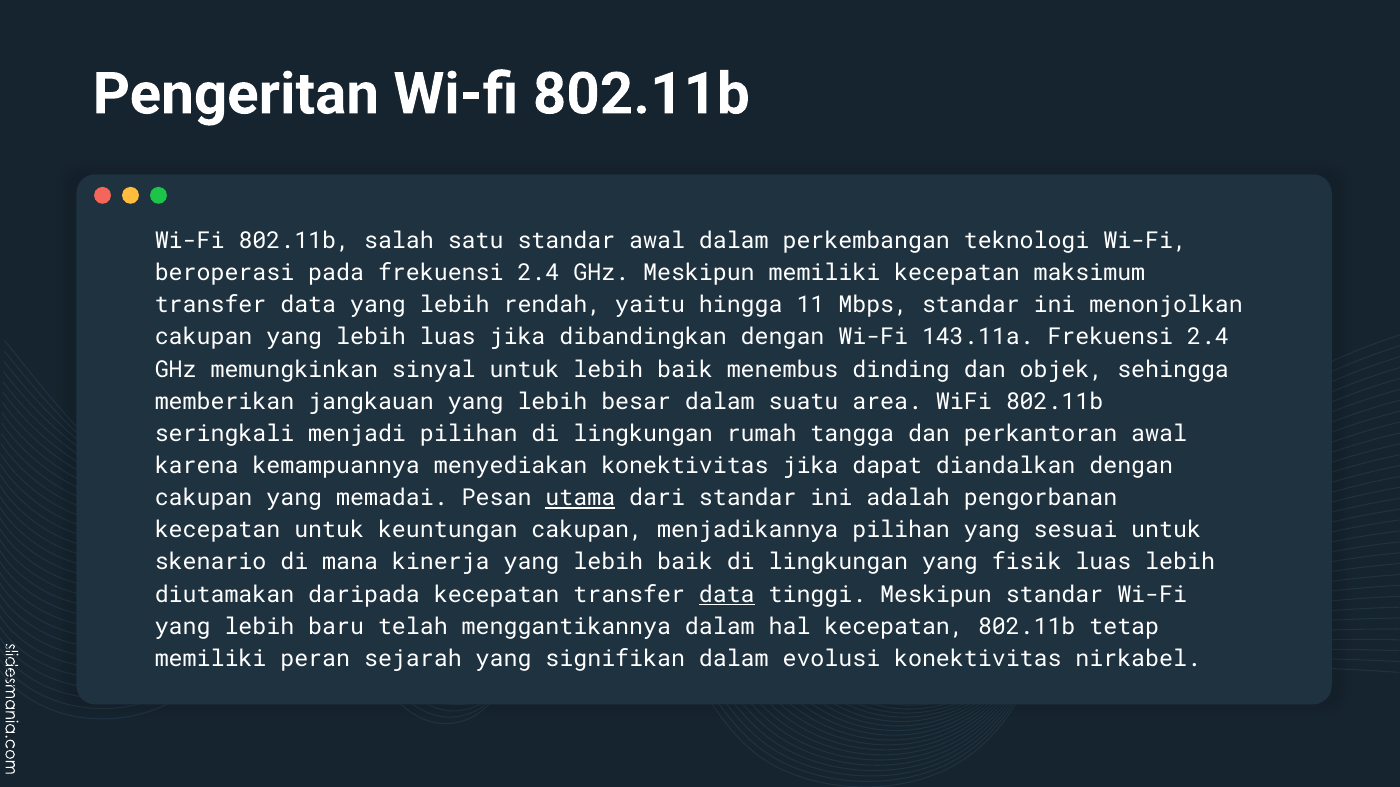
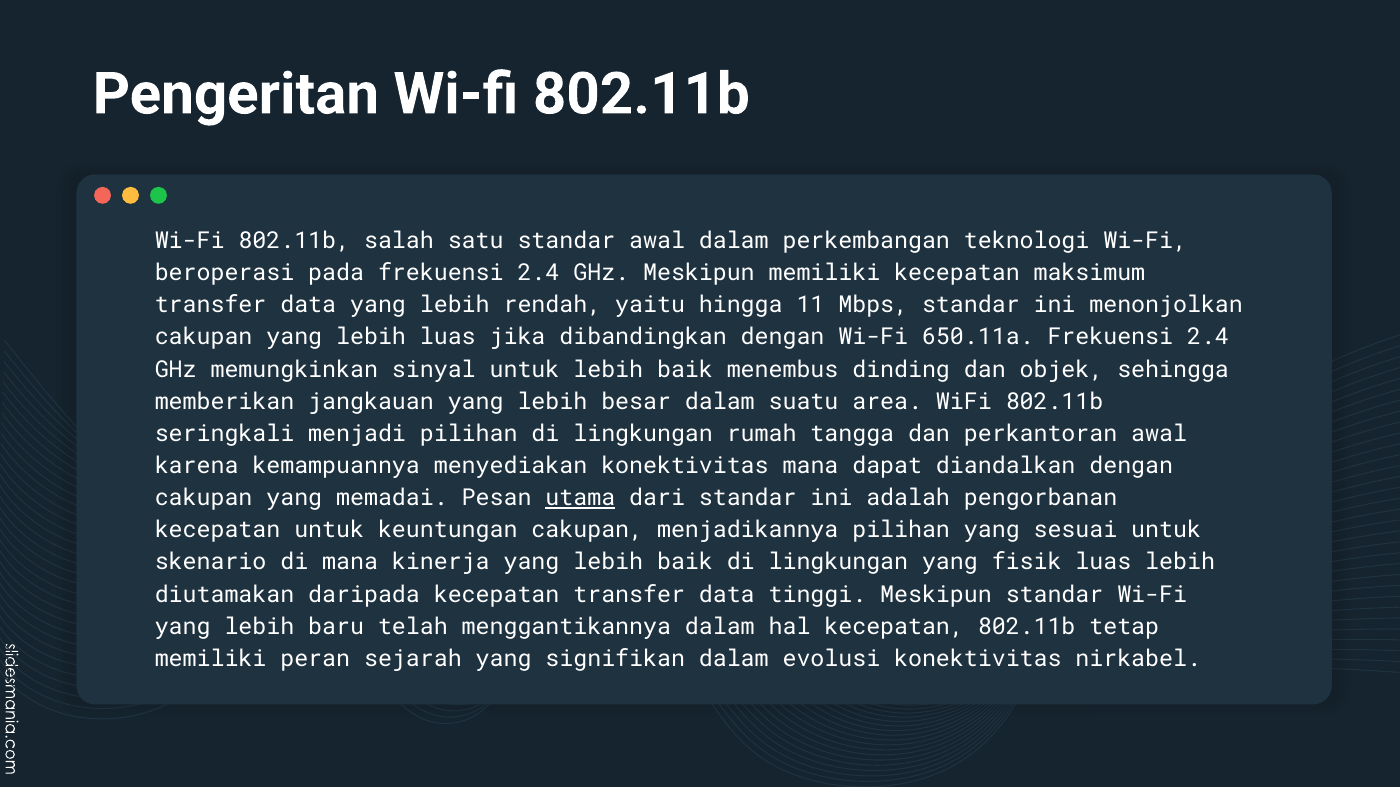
143.11a: 143.11a -> 650.11a
konektivitas jika: jika -> mana
data at (727, 595) underline: present -> none
